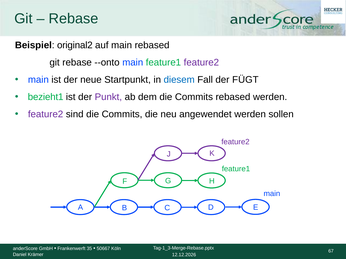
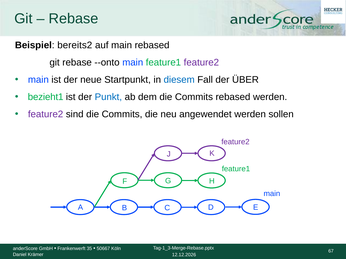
original2: original2 -> bereits2
FÜGT: FÜGT -> ÜBER
Punkt colour: purple -> blue
